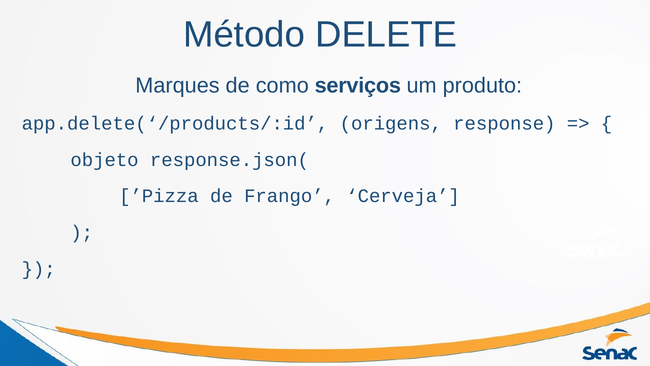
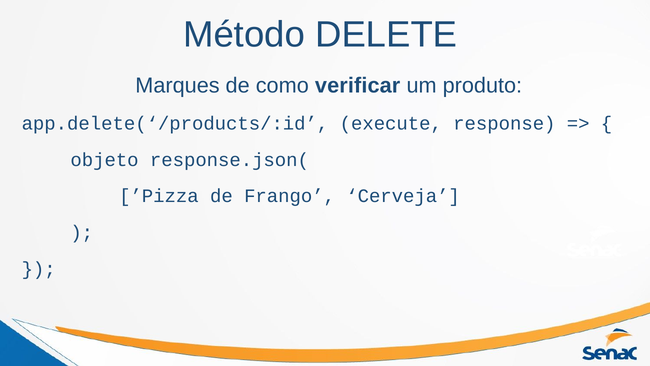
serviços: serviços -> verificar
origens: origens -> execute
